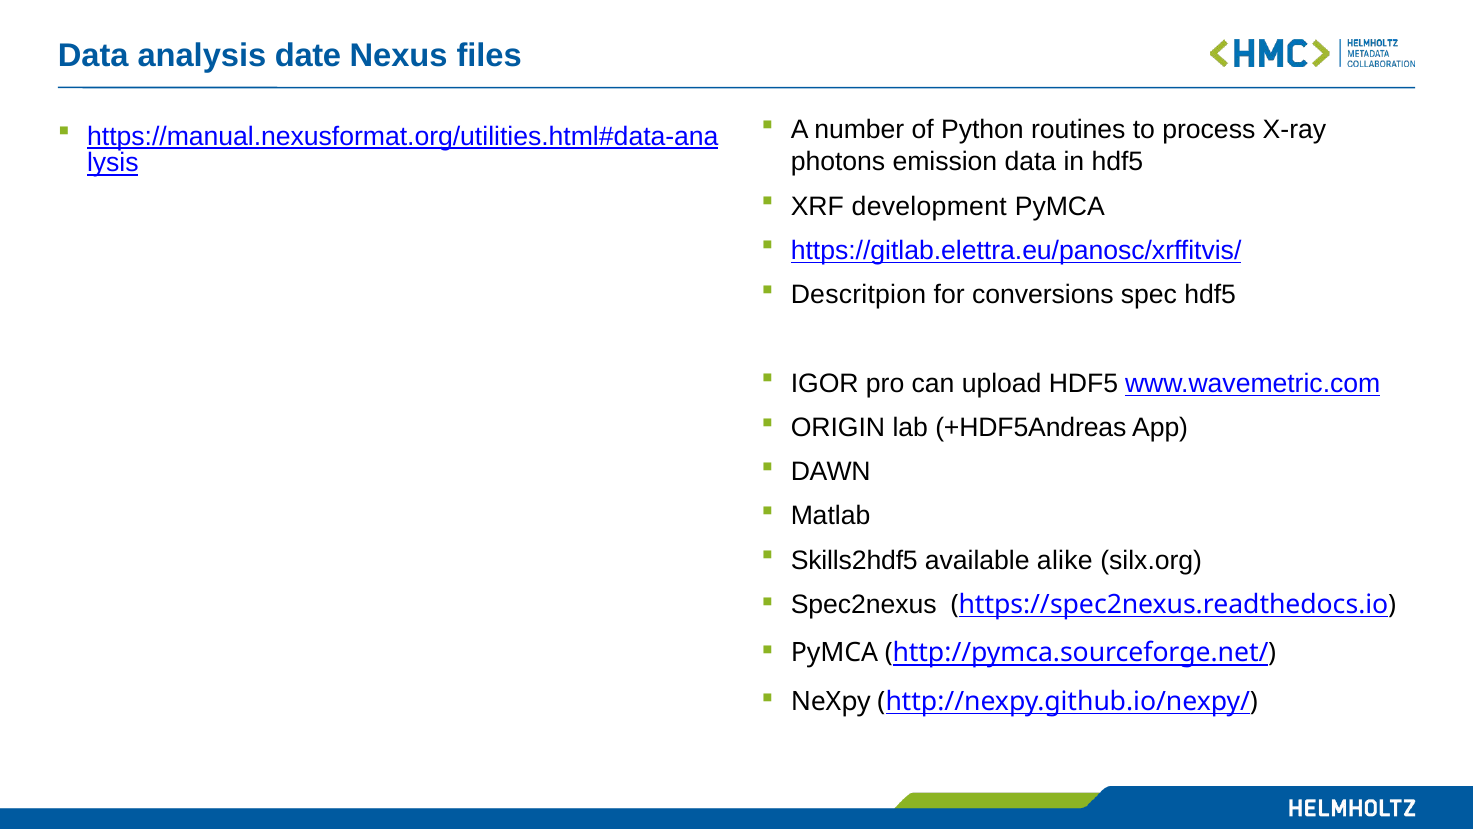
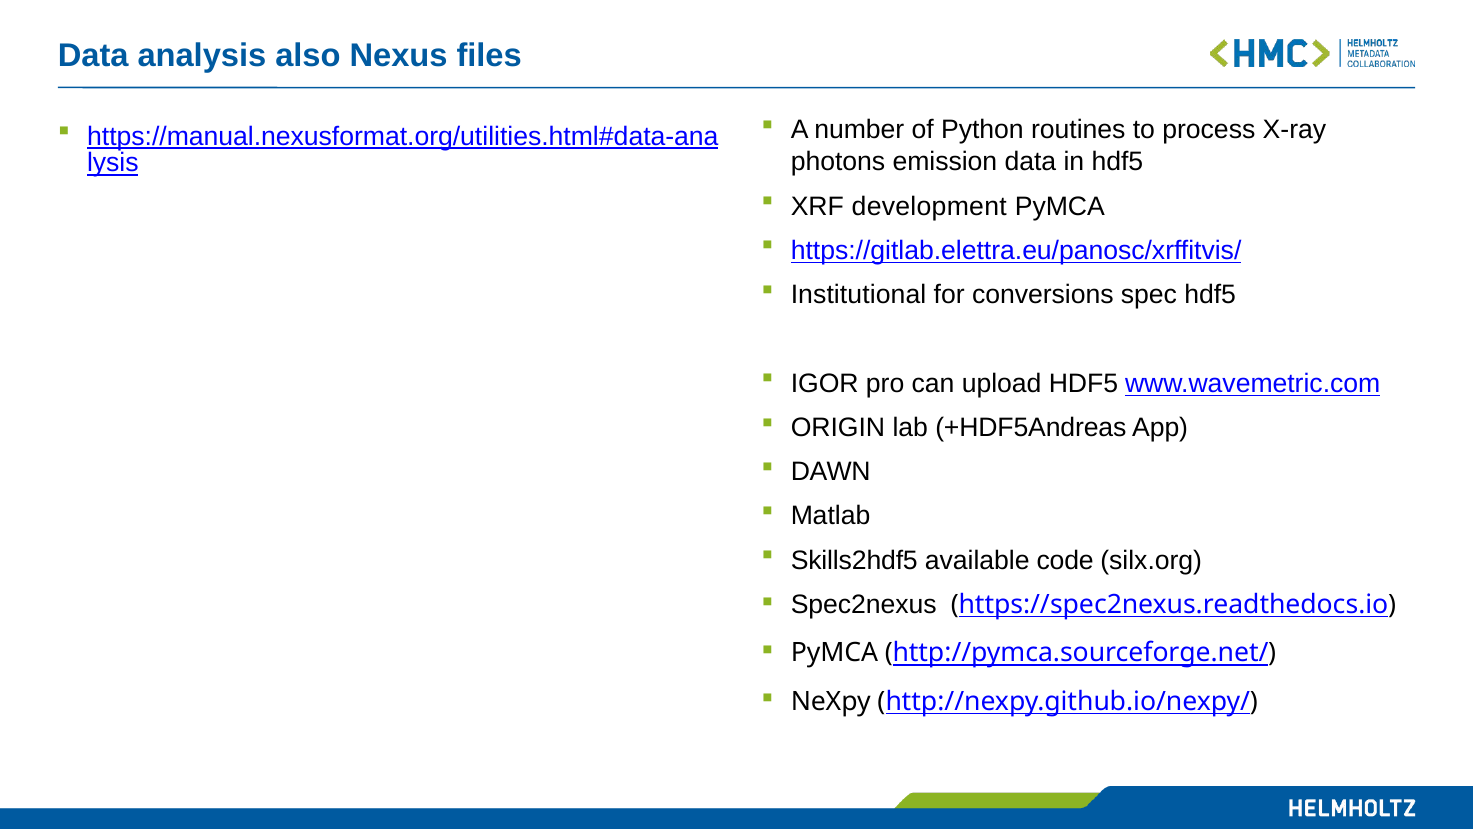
date: date -> also
Descritpion: Descritpion -> Institutional
alike: alike -> code
